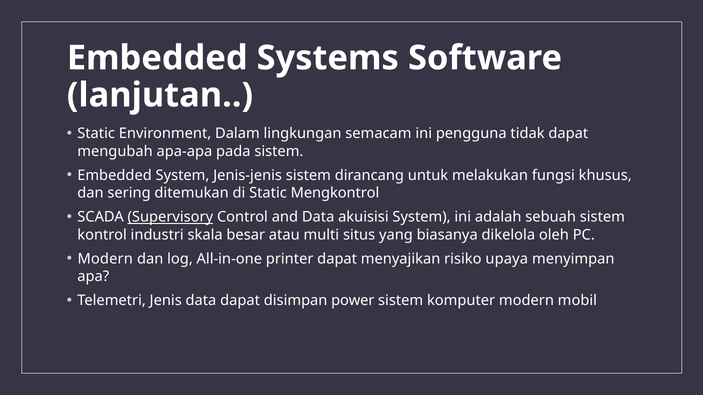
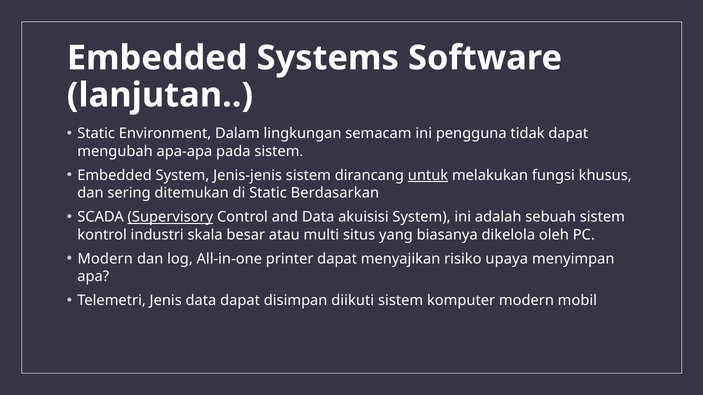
untuk underline: none -> present
Mengkontrol: Mengkontrol -> Berdasarkan
power: power -> diikuti
